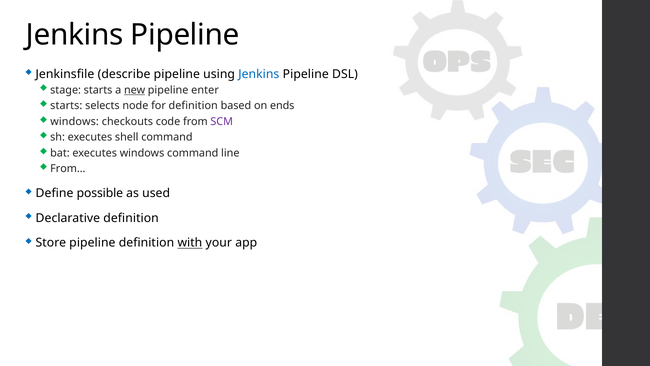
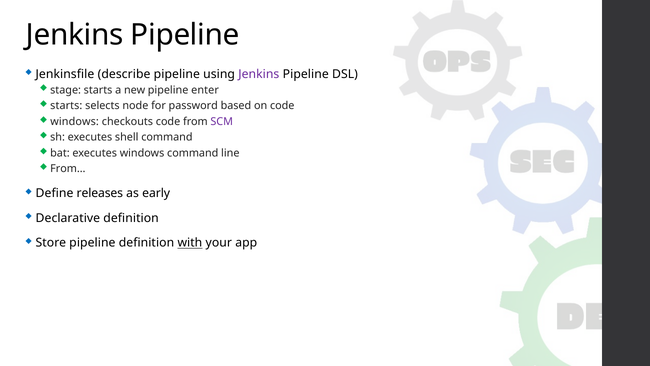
Jenkins at (259, 74) colour: blue -> purple
new underline: present -> none
for definition: definition -> password
on ends: ends -> code
possible: possible -> releases
used: used -> early
